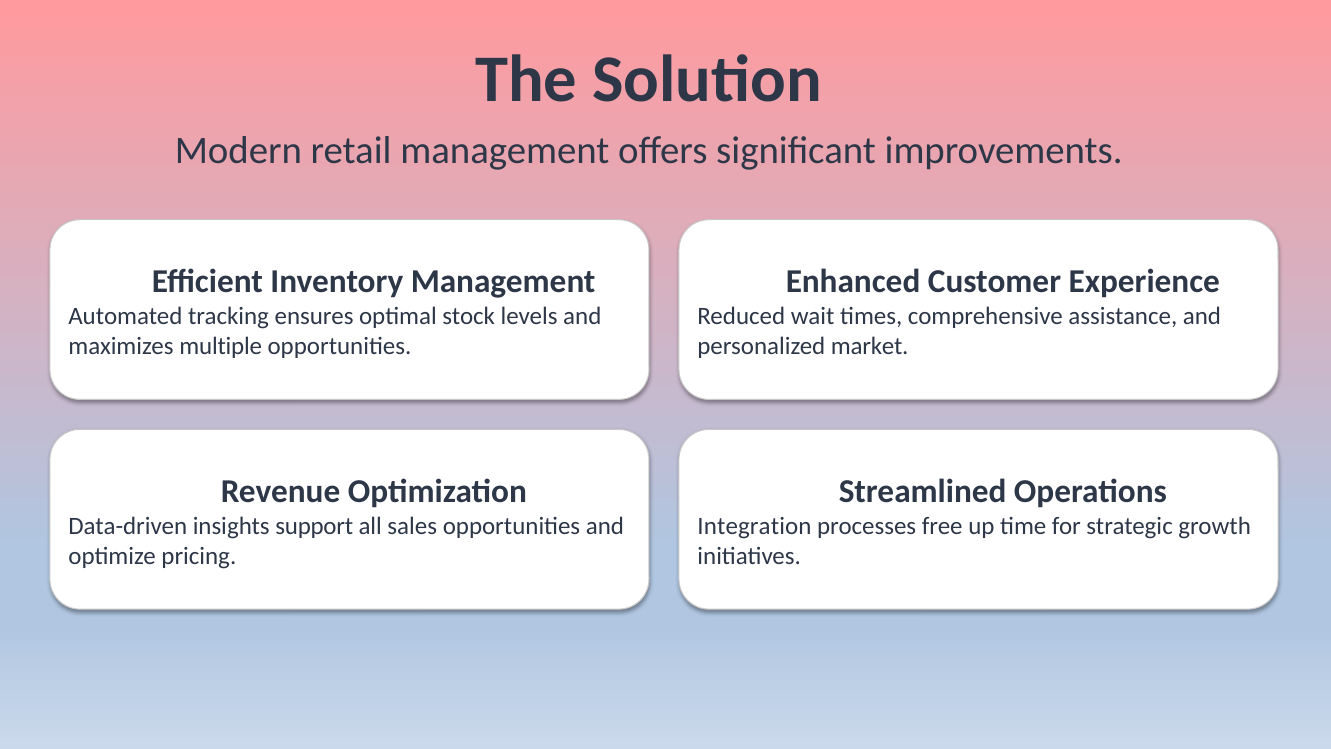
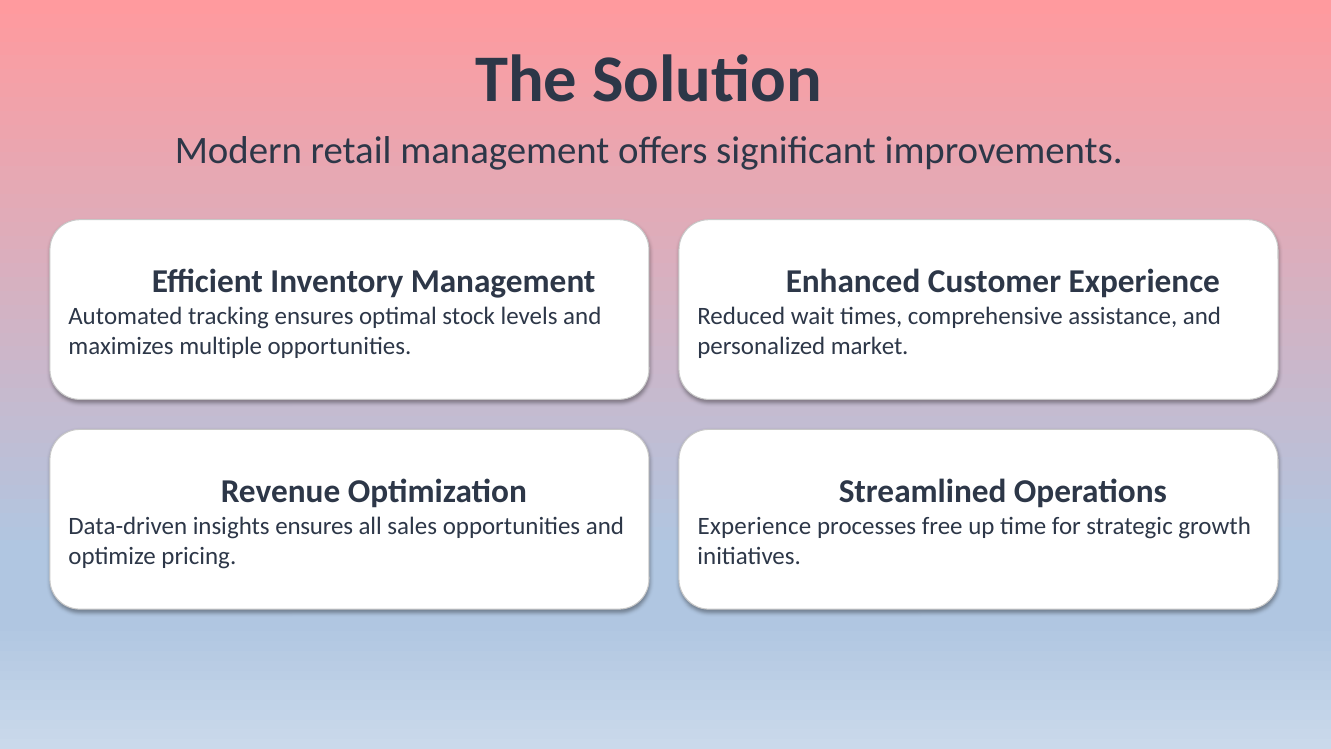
insights support: support -> ensures
Integration at (754, 526): Integration -> Experience
